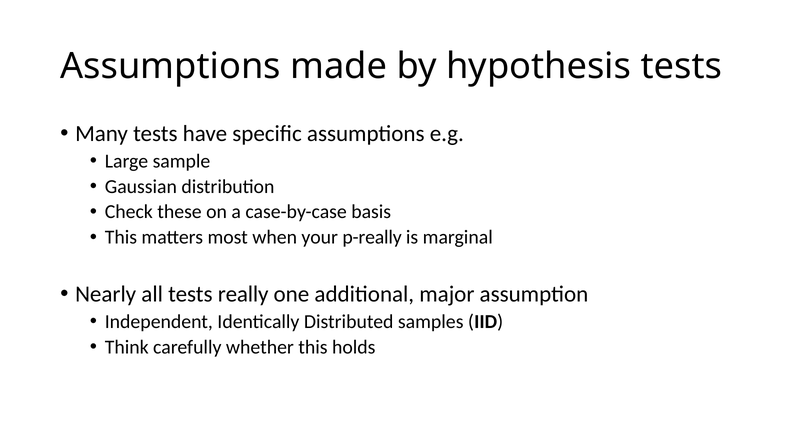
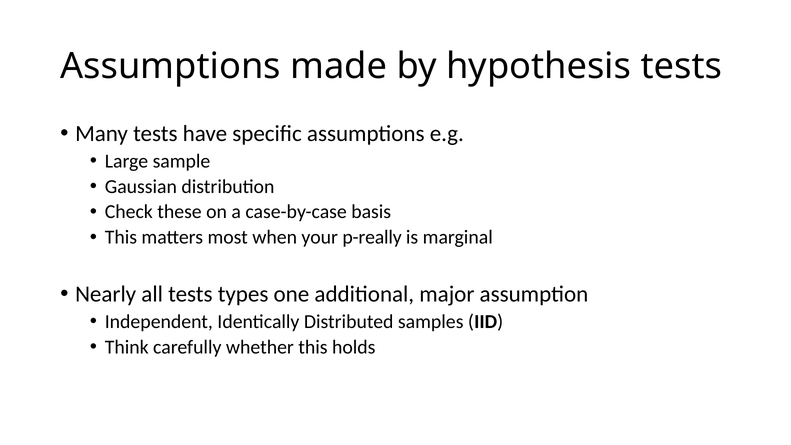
really: really -> types
